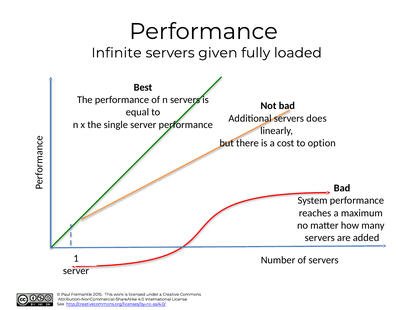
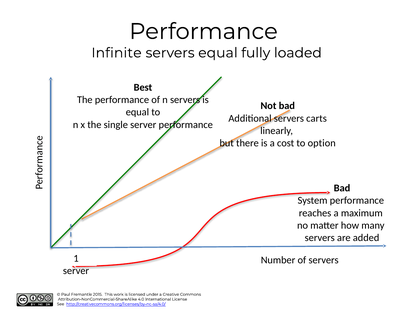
servers given: given -> equal
does: does -> carts
